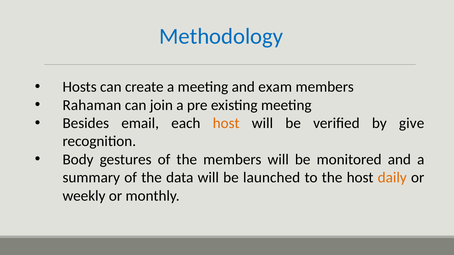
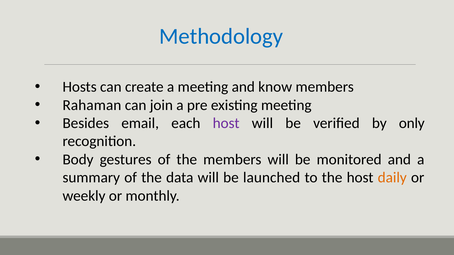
exam: exam -> know
host at (226, 123) colour: orange -> purple
give: give -> only
